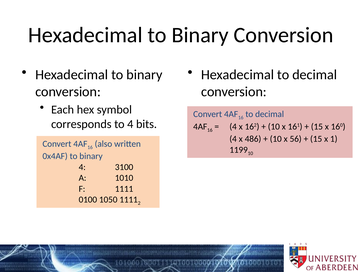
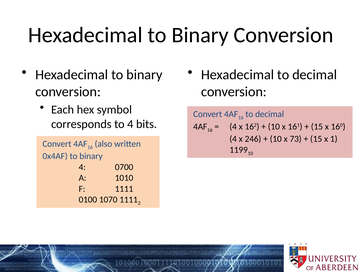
486: 486 -> 246
56: 56 -> 73
3100: 3100 -> 0700
1050: 1050 -> 1070
